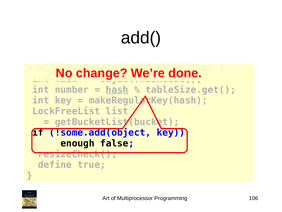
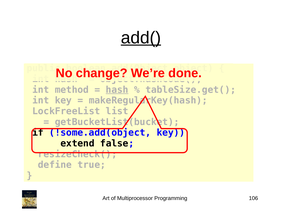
add( underline: none -> present
number: number -> method
enough: enough -> extend
